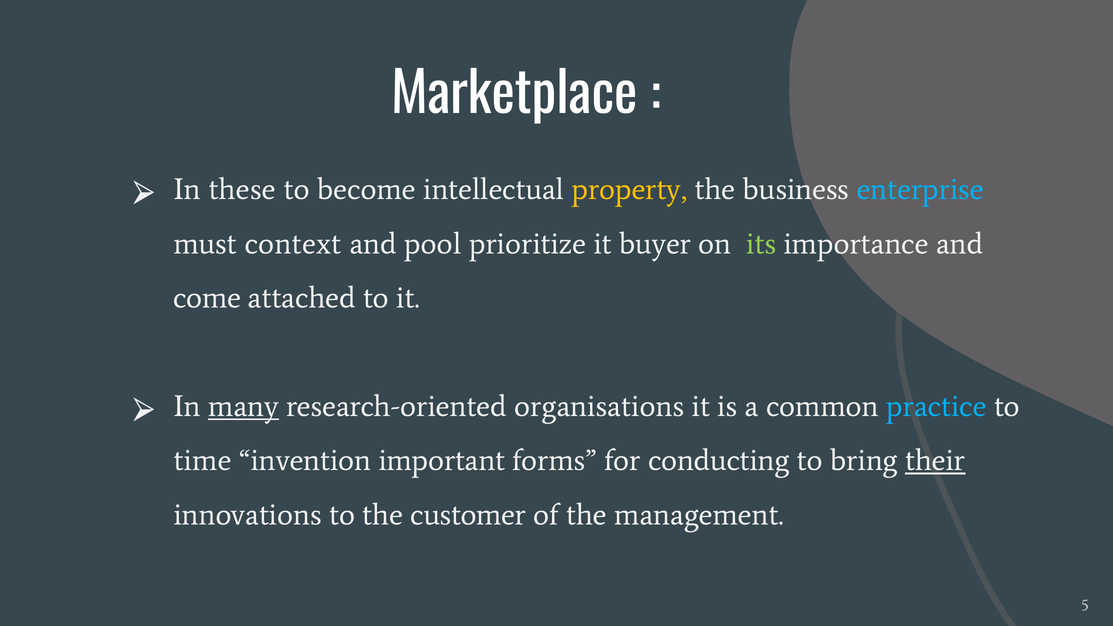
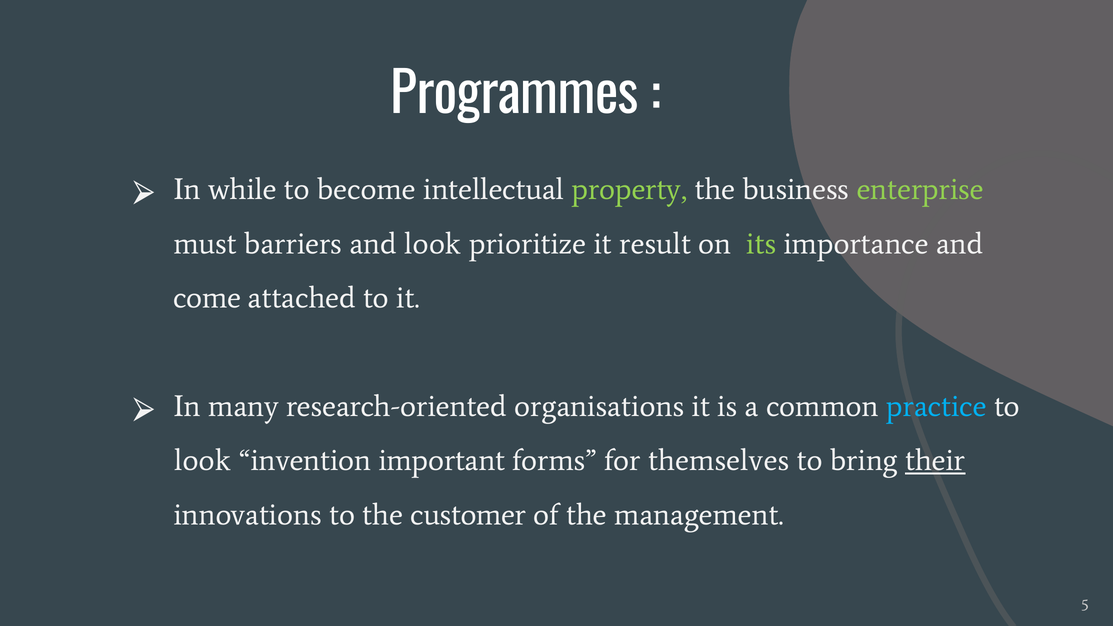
Marketplace: Marketplace -> Programmes
these: these -> while
property colour: yellow -> light green
enterprise colour: light blue -> light green
context: context -> barriers
and pool: pool -> look
buyer: buyer -> result
many underline: present -> none
time at (203, 461): time -> look
conducting: conducting -> themselves
